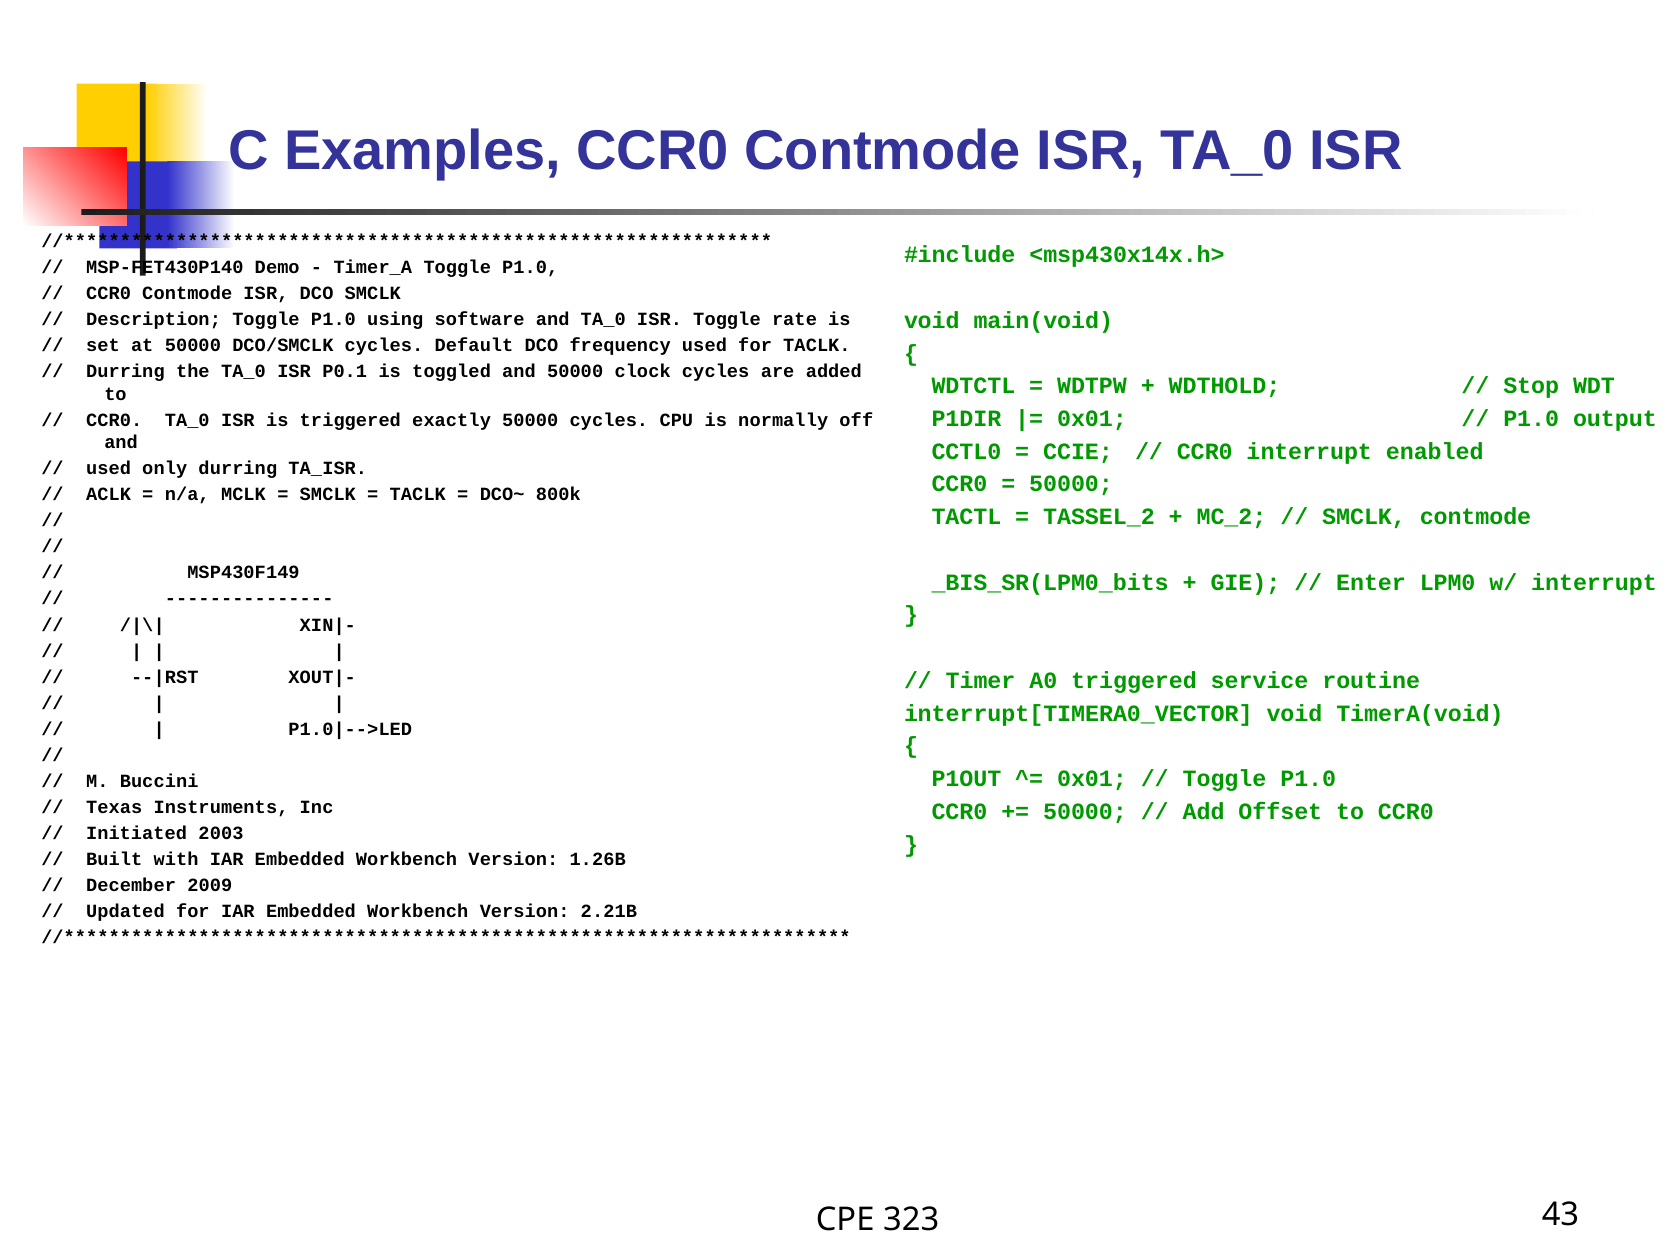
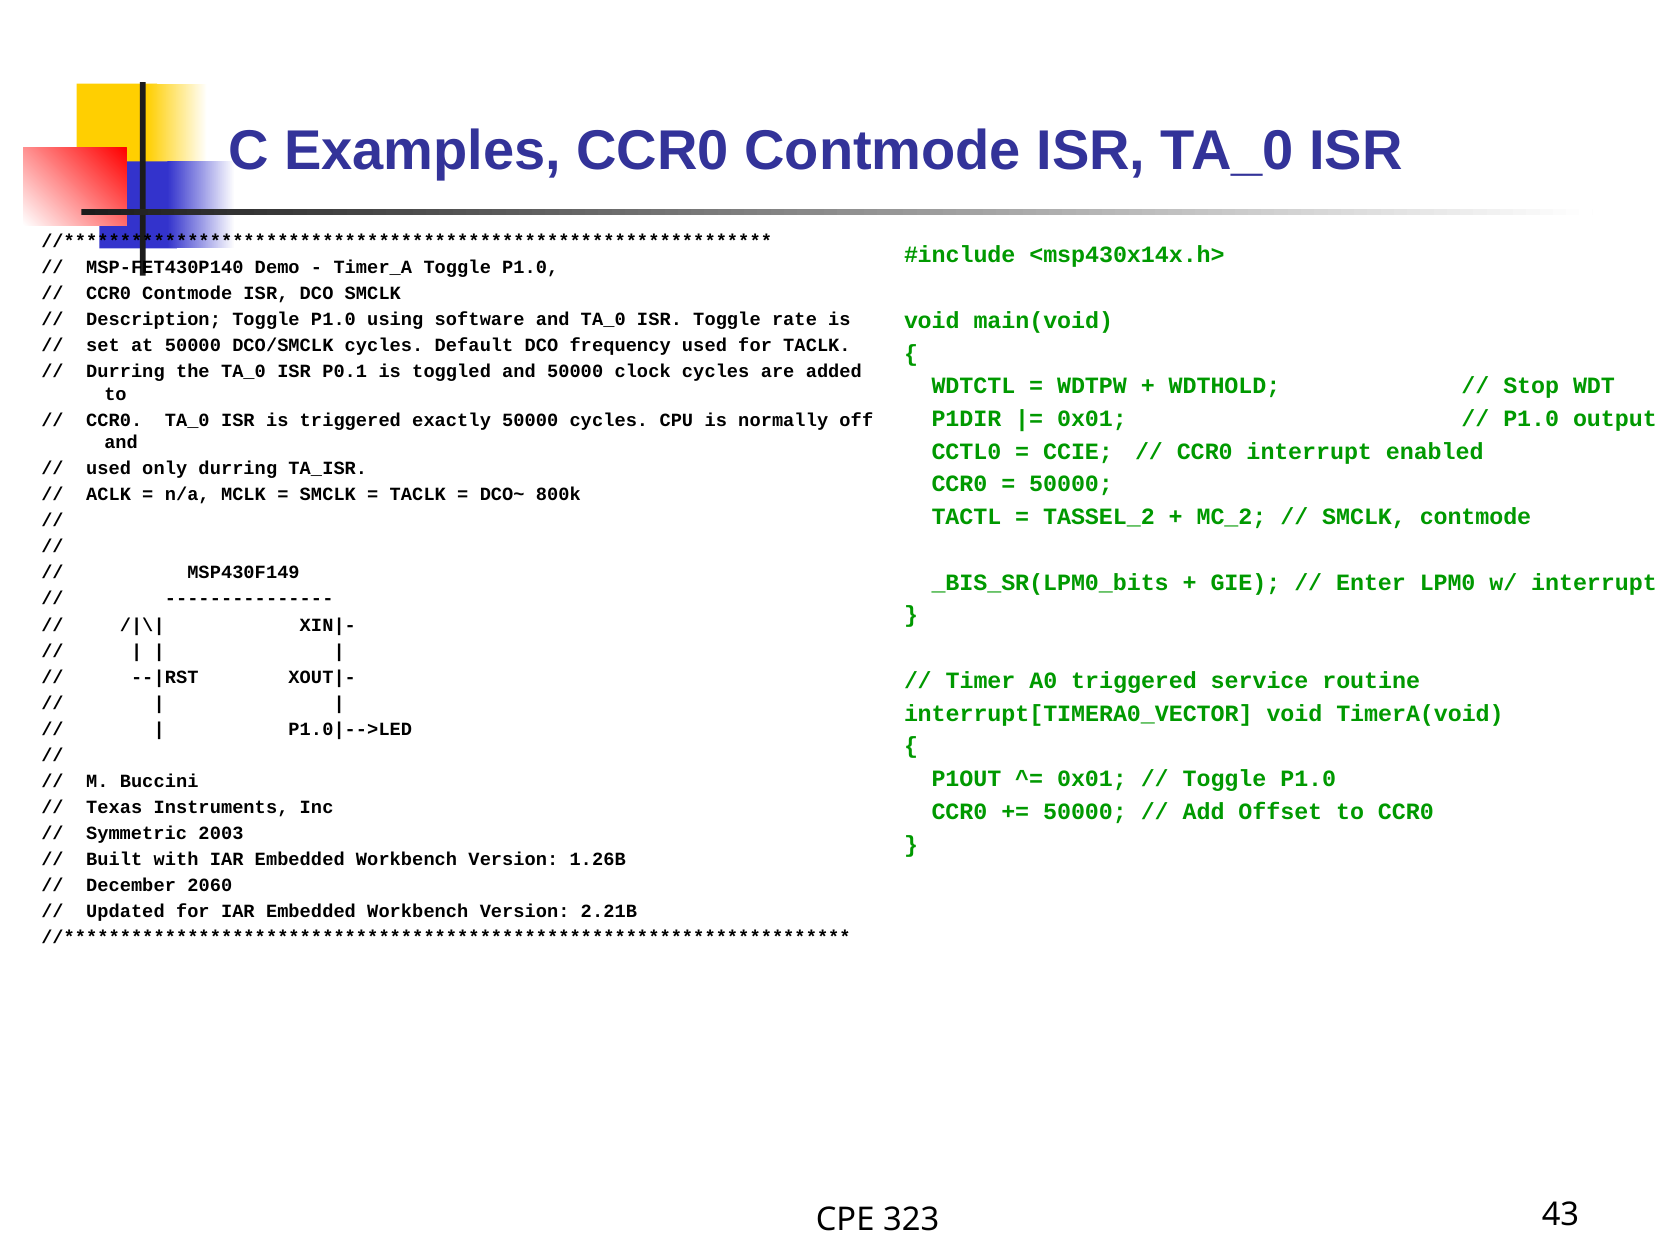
Initiated: Initiated -> Symmetric
2009: 2009 -> 2060
